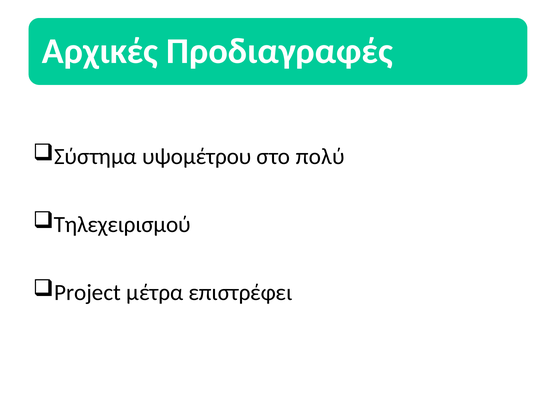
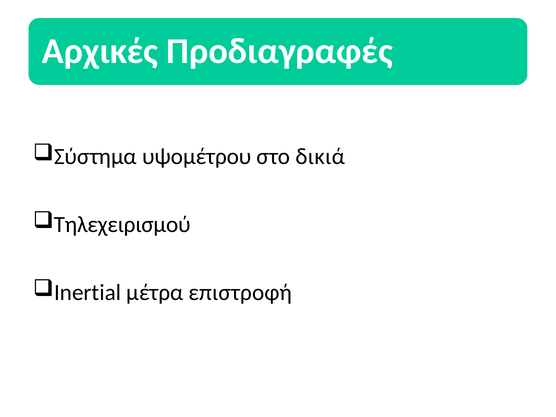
πολύ: πολύ -> δικιά
Project: Project -> Inertial
επιστρέφει: επιστρέφει -> επιστροφή
